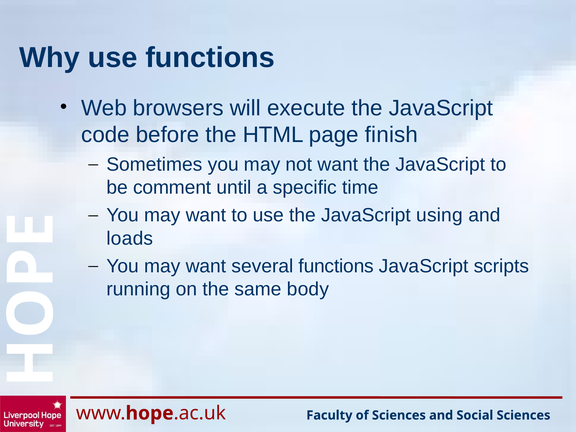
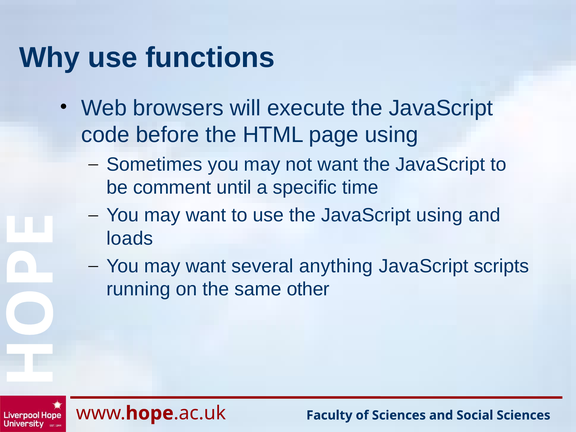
page finish: finish -> using
several functions: functions -> anything
body: body -> other
